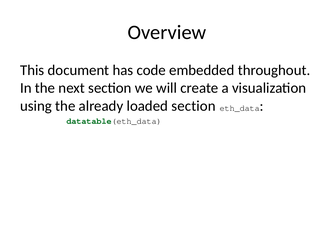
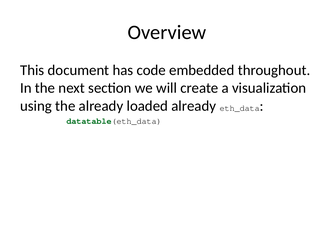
loaded section: section -> already
